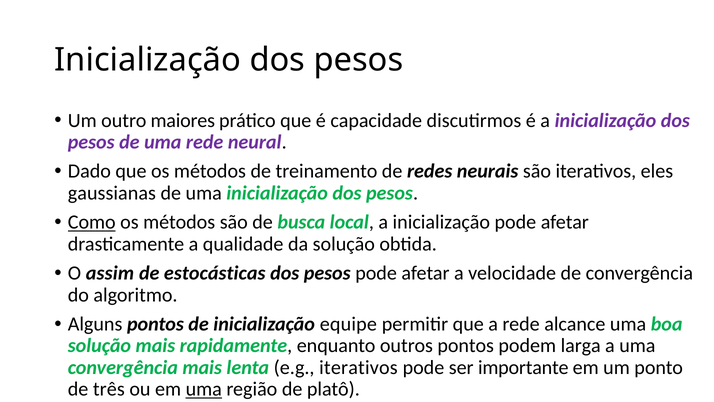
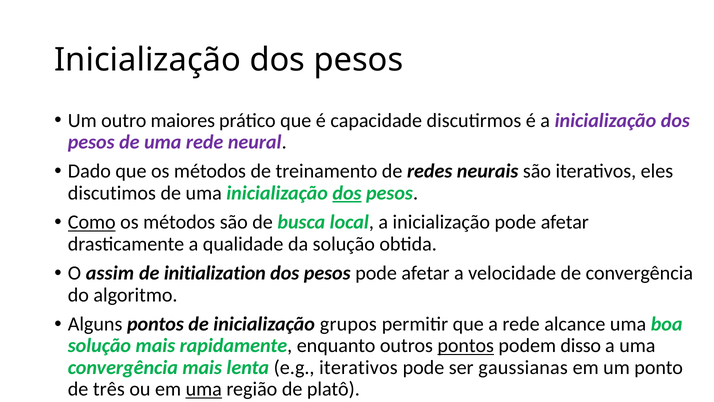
gaussianas: gaussianas -> discutimos
dos at (347, 193) underline: none -> present
estocásticas: estocásticas -> initialization
equipe: equipe -> grupos
pontos at (466, 346) underline: none -> present
larga: larga -> disso
importante: importante -> gaussianas
